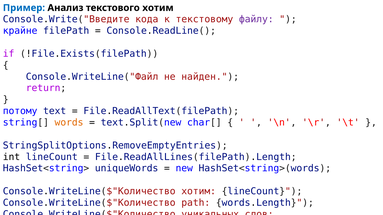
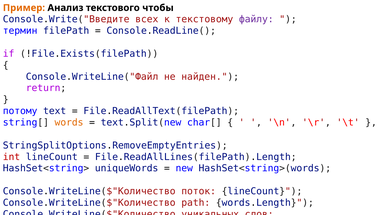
Пример colour: blue -> orange
текстового хотим: хотим -> чтобы
кода: кода -> всех
крайне: крайне -> термин
int colour: black -> red
Console.WriteLine($"Количество хотим: хотим -> поток
